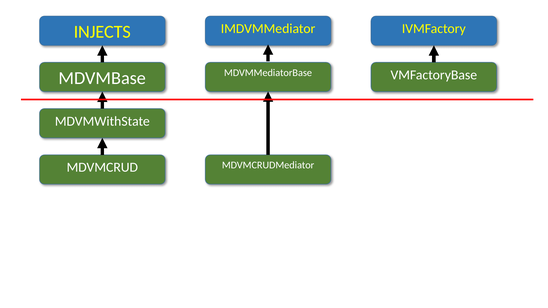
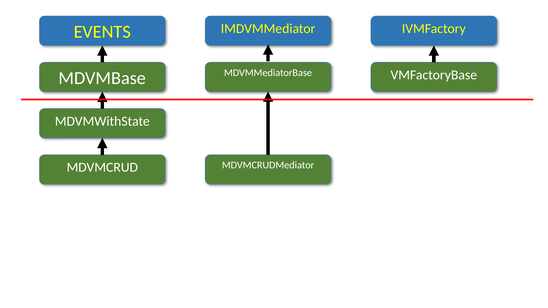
INJECTS: INJECTS -> EVENTS
